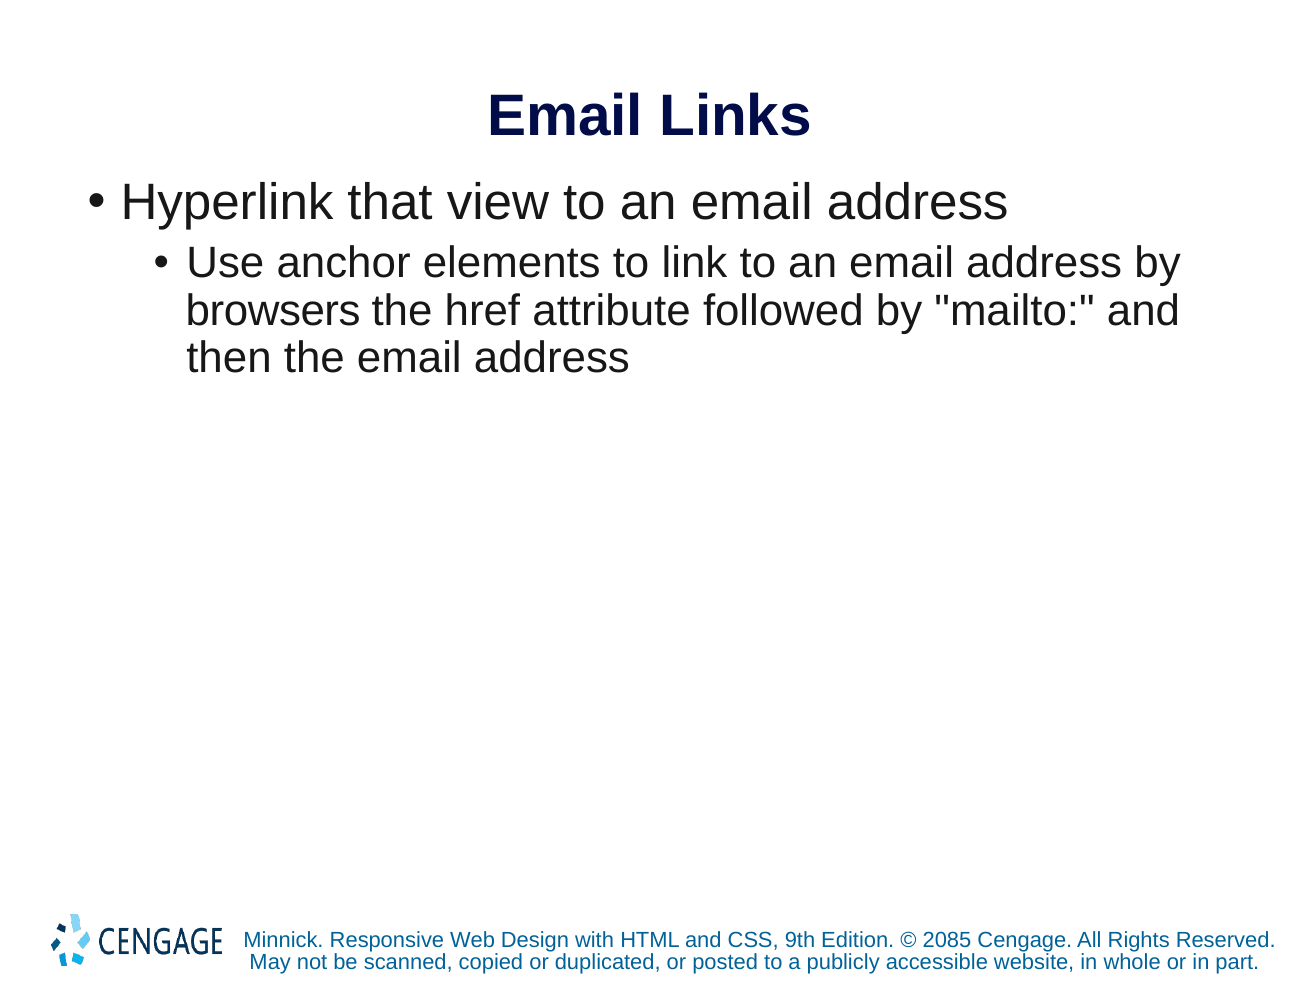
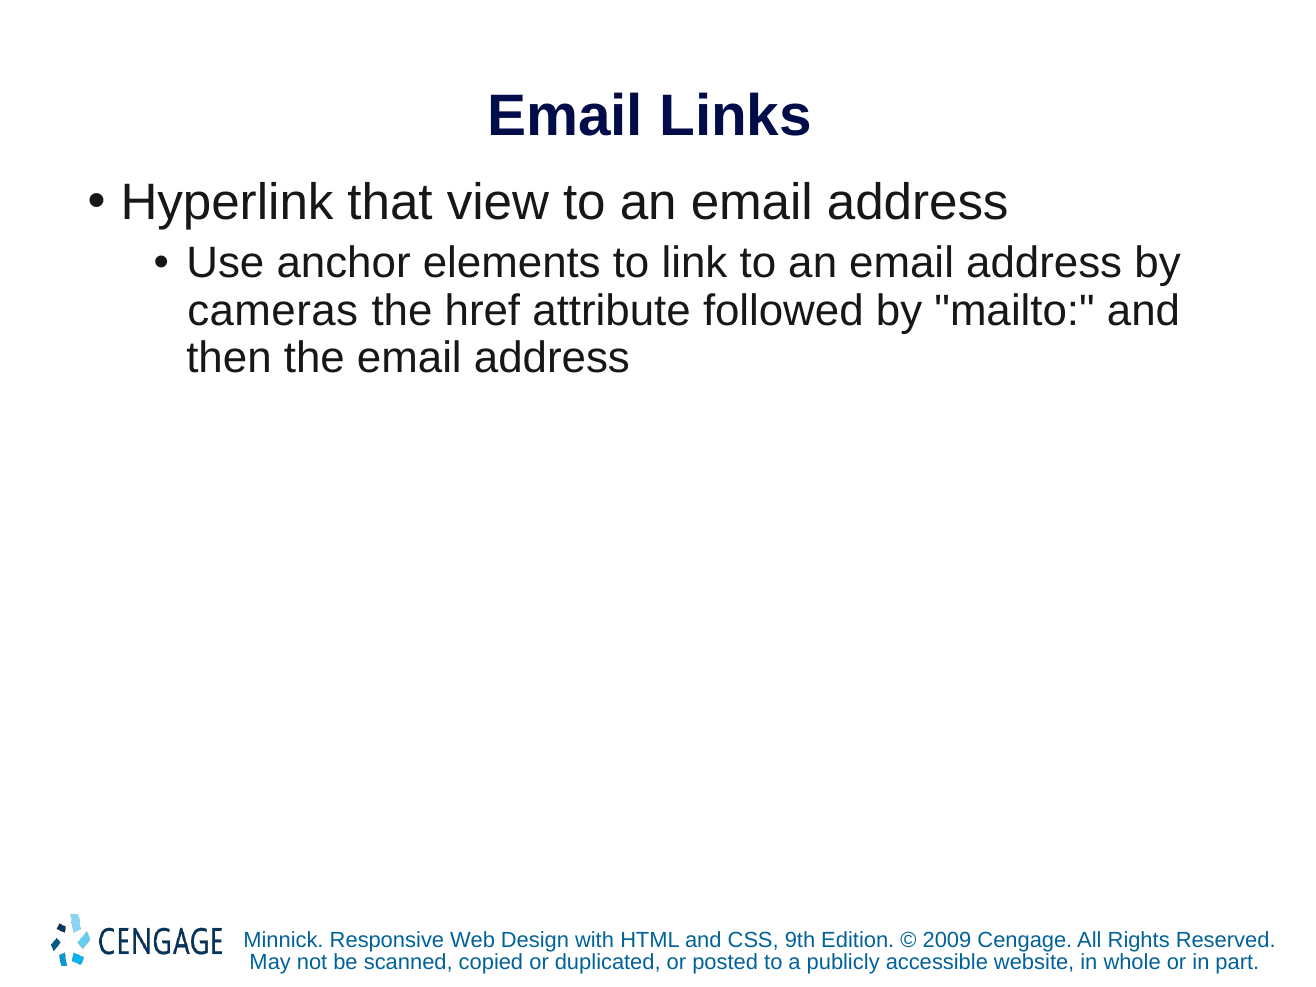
browsers: browsers -> cameras
2085: 2085 -> 2009
